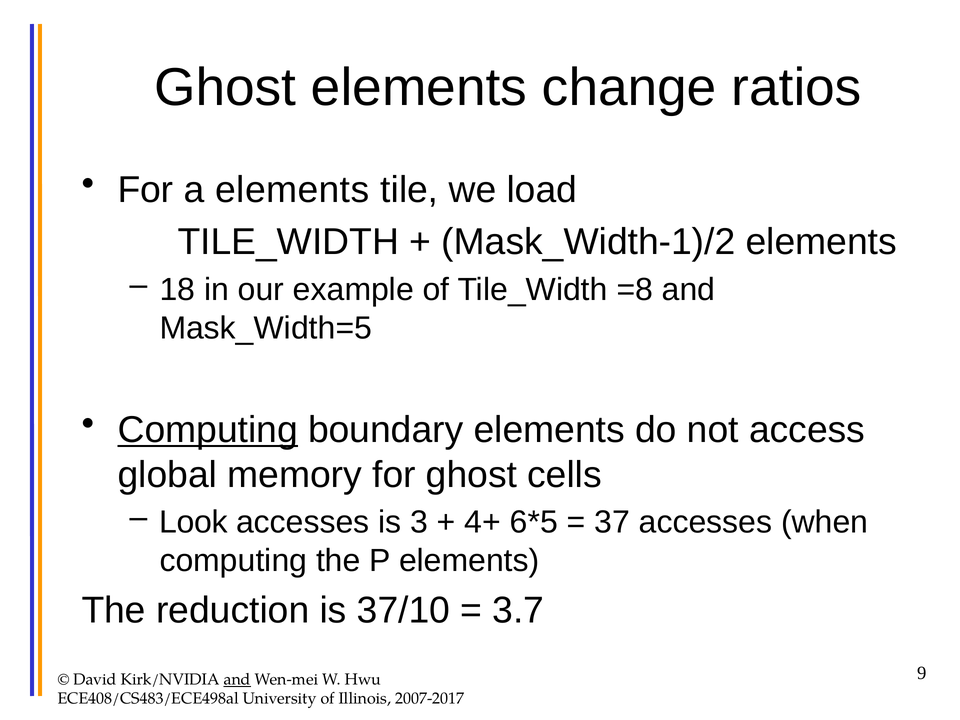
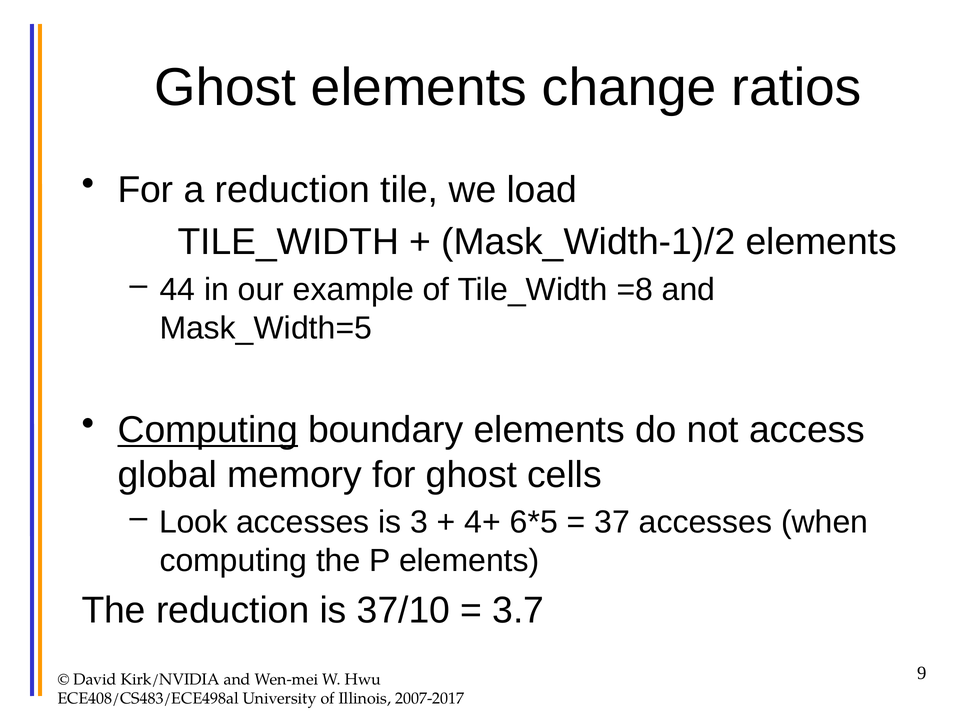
a elements: elements -> reduction
18: 18 -> 44
and at (237, 679) underline: present -> none
